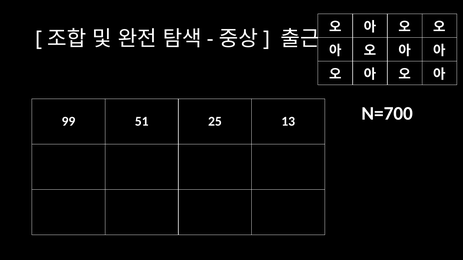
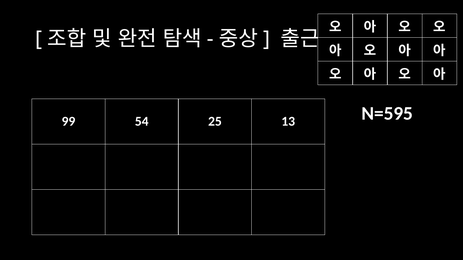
51: 51 -> 54
N=700: N=700 -> N=595
